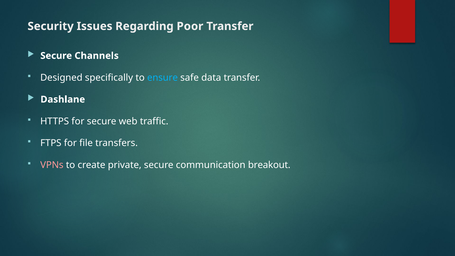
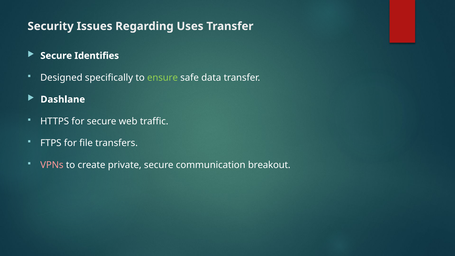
Poor: Poor -> Uses
Channels: Channels -> Identifies
ensure colour: light blue -> light green
